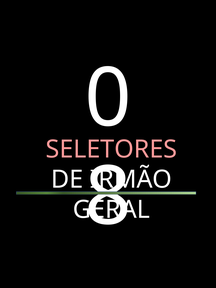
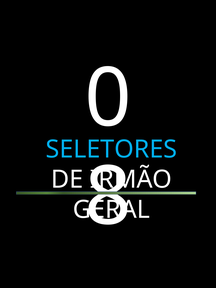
SELETORES at (111, 149) colour: pink -> light blue
